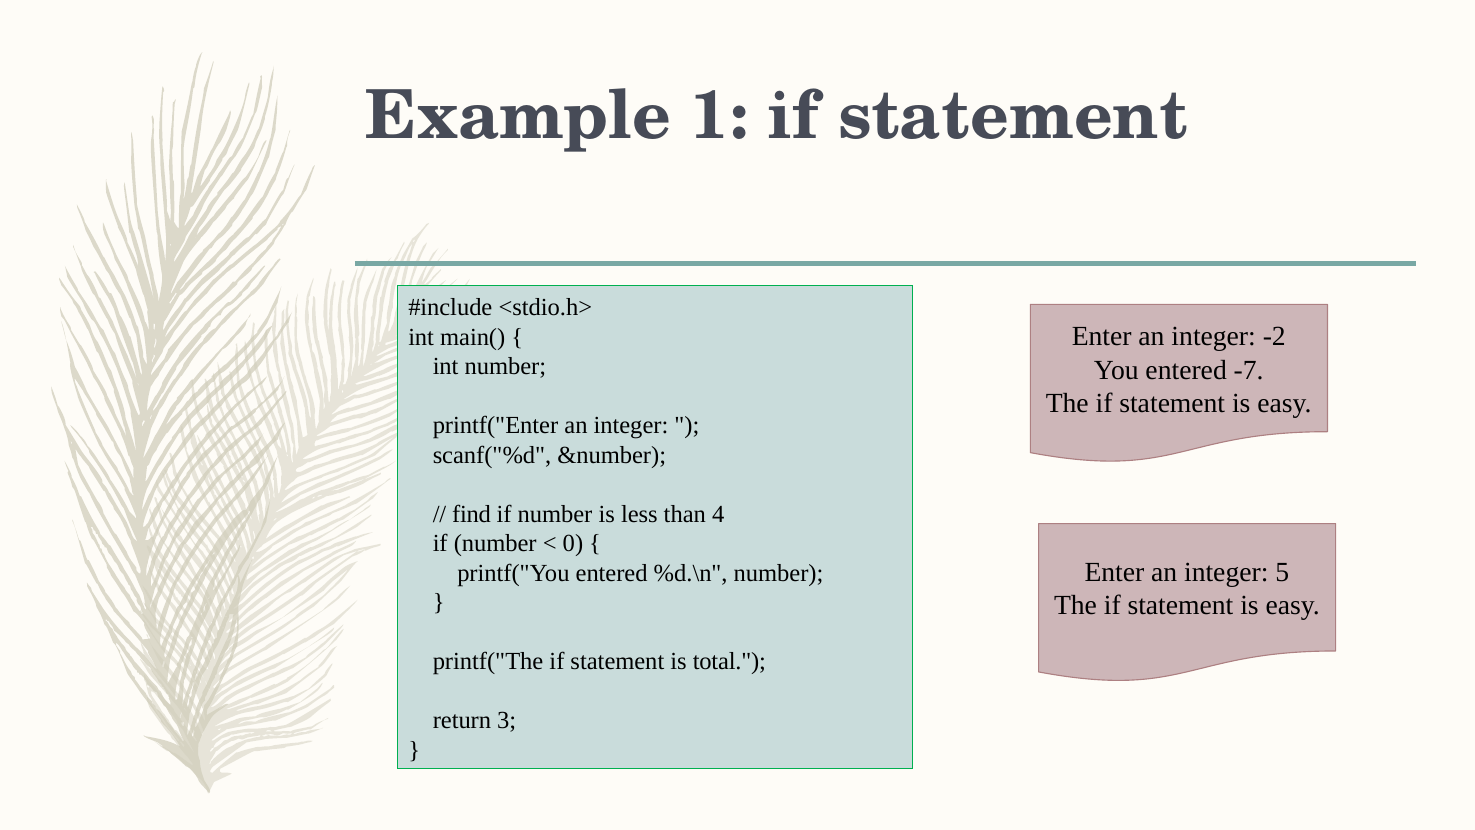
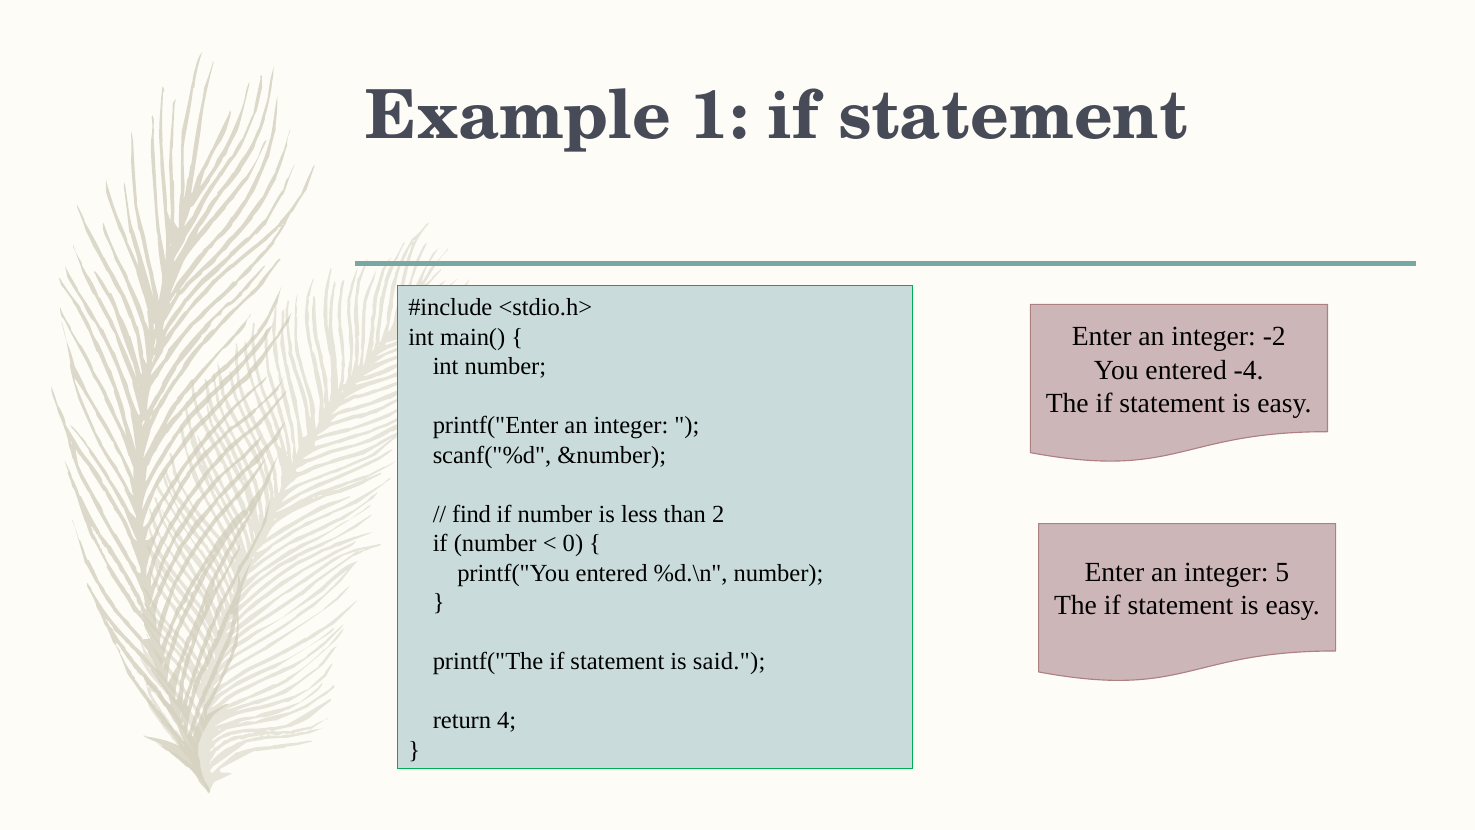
-7: -7 -> -4
4: 4 -> 2
total: total -> said
3: 3 -> 4
